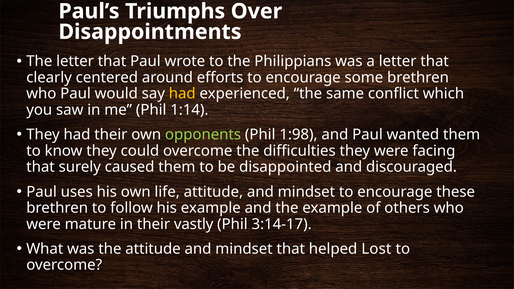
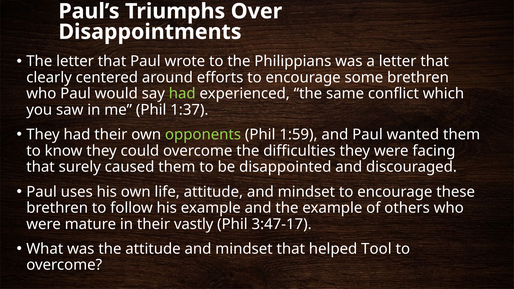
had at (182, 94) colour: yellow -> light green
1:14: 1:14 -> 1:37
1:98: 1:98 -> 1:59
3:14-17: 3:14-17 -> 3:47-17
Lost: Lost -> Tool
